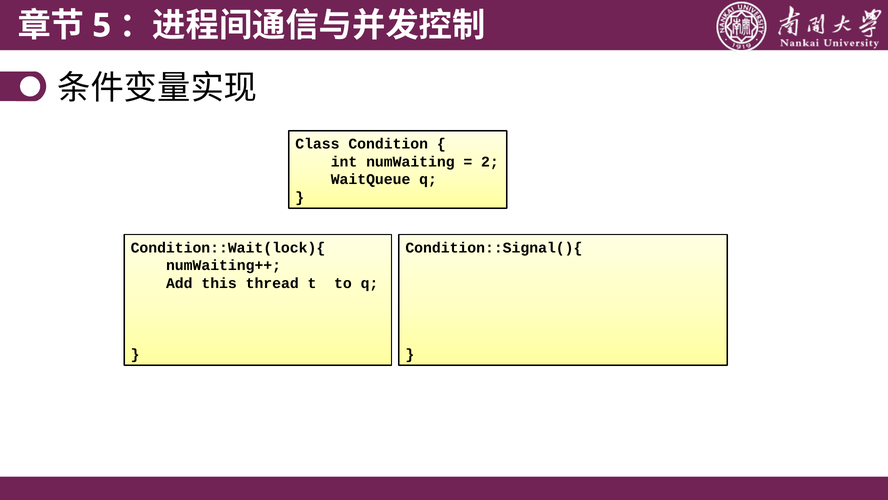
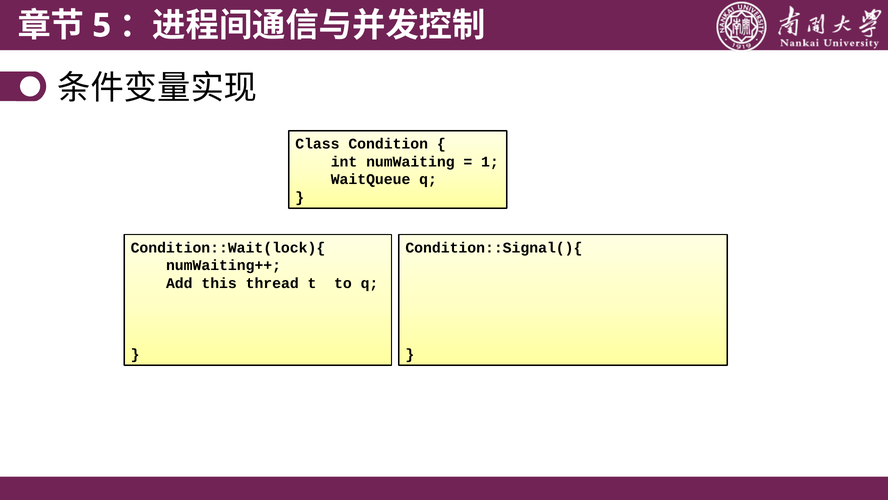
2: 2 -> 1
